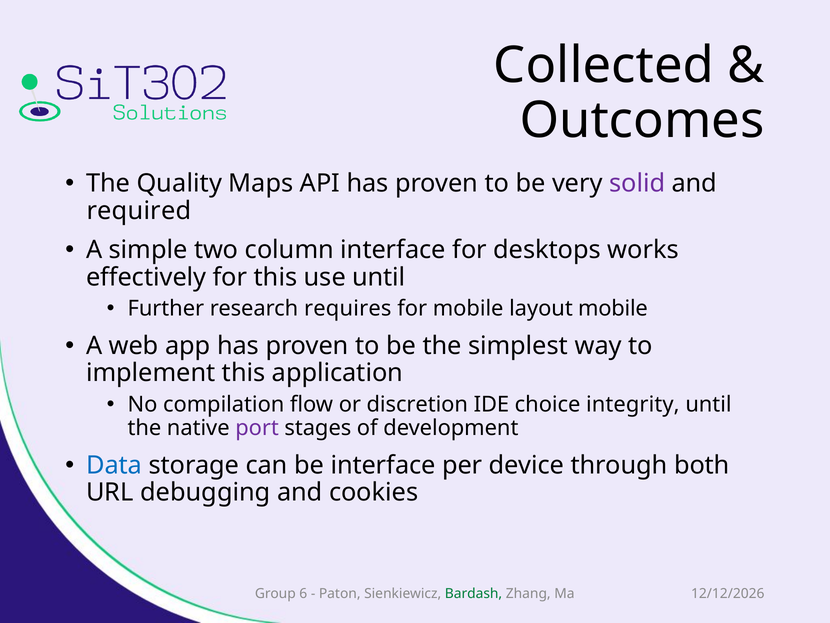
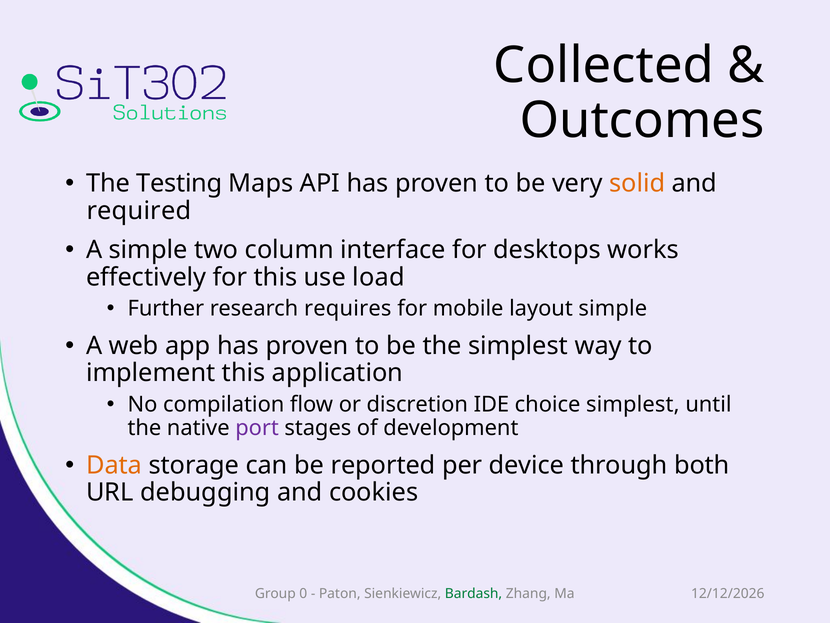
Quality: Quality -> Testing
solid colour: purple -> orange
use until: until -> load
layout mobile: mobile -> simple
choice integrity: integrity -> simplest
Data colour: blue -> orange
be interface: interface -> reported
6: 6 -> 0
